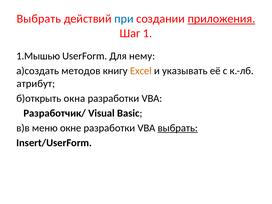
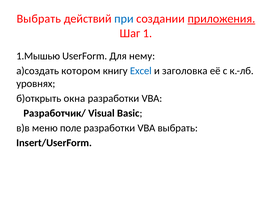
методов: методов -> котором
Excel colour: orange -> blue
указывать: указывать -> заголовка
атрибут: атрибут -> уровнях
окне: окне -> поле
выбрать at (178, 128) underline: present -> none
